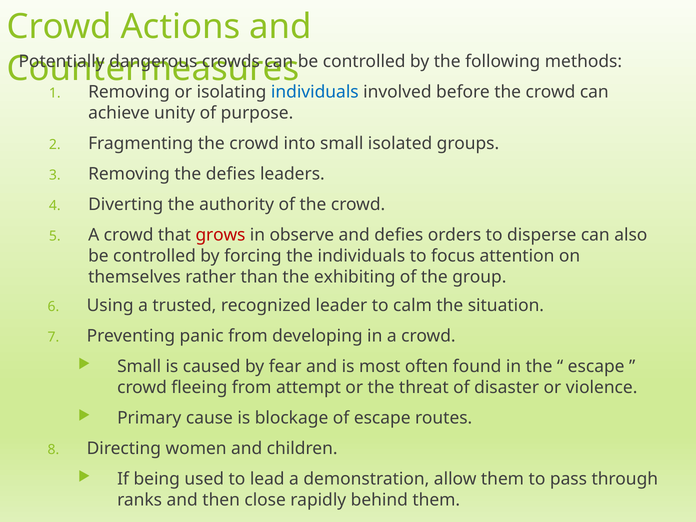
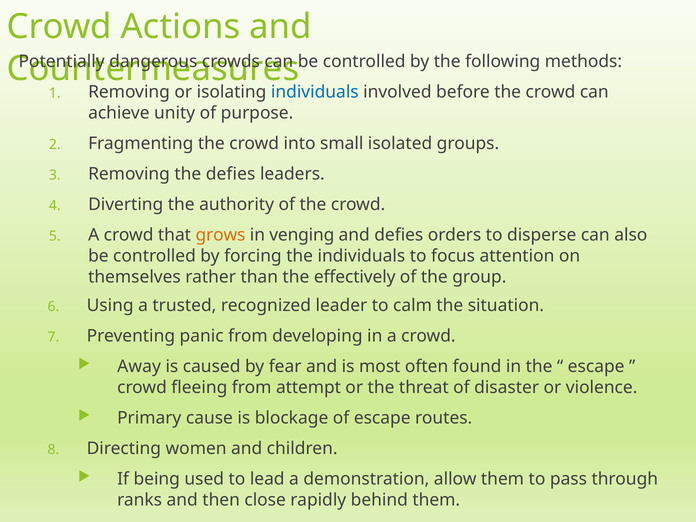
grows colour: red -> orange
observe: observe -> venging
exhibiting: exhibiting -> effectively
Small at (139, 367): Small -> Away
